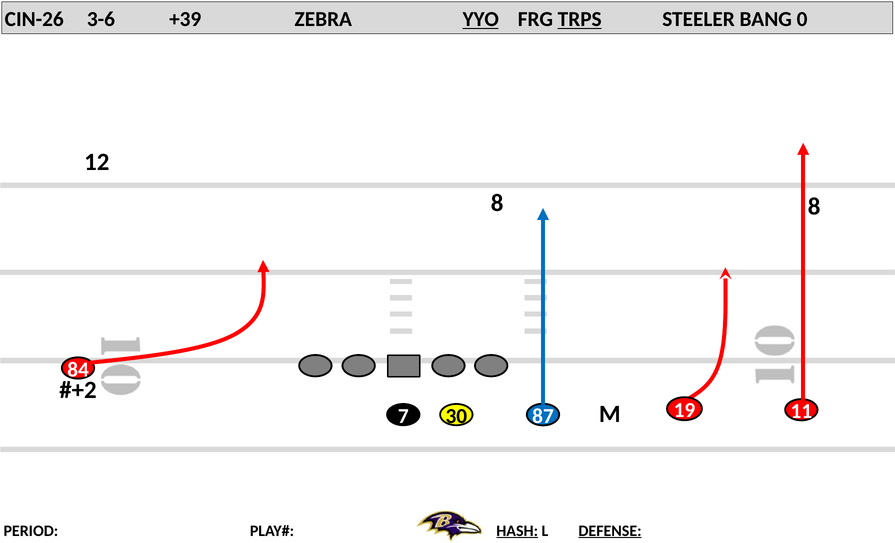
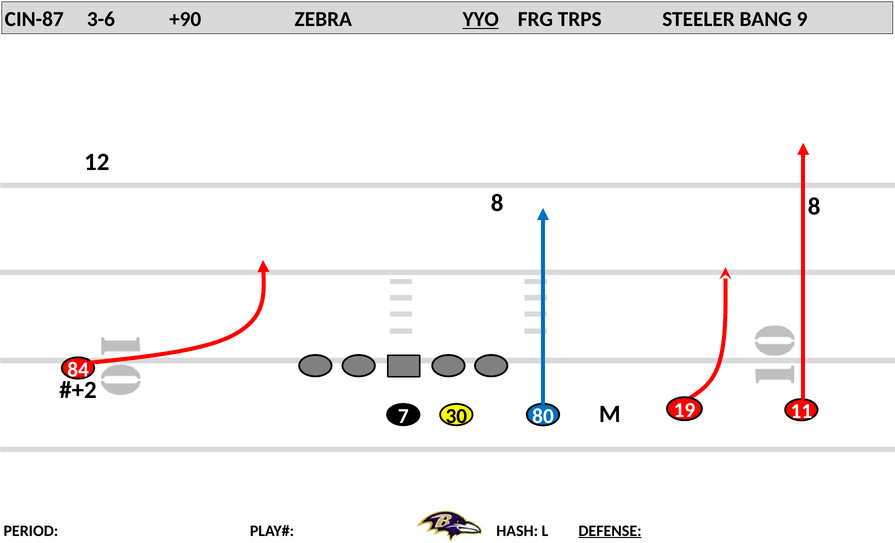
CIN-26: CIN-26 -> CIN-87
+39: +39 -> +90
TRPS underline: present -> none
0: 0 -> 9
87: 87 -> 80
HASH underline: present -> none
